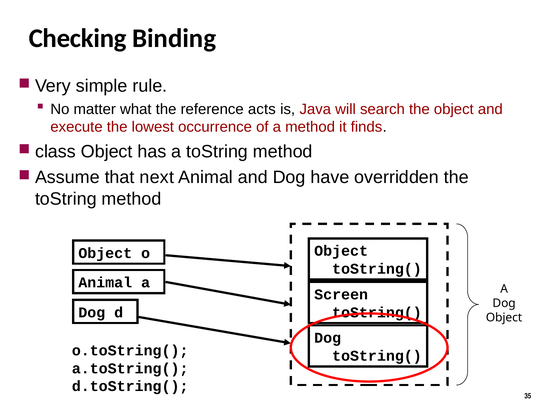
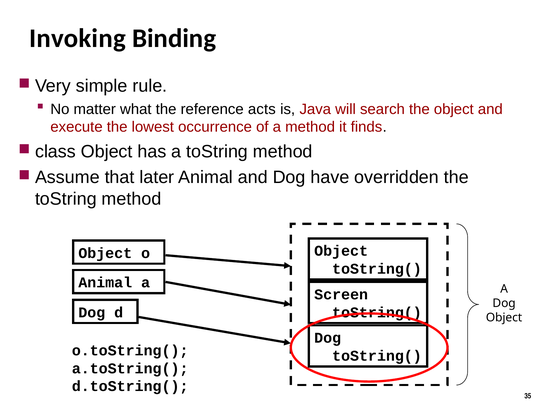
Checking: Checking -> Invoking
next: next -> later
